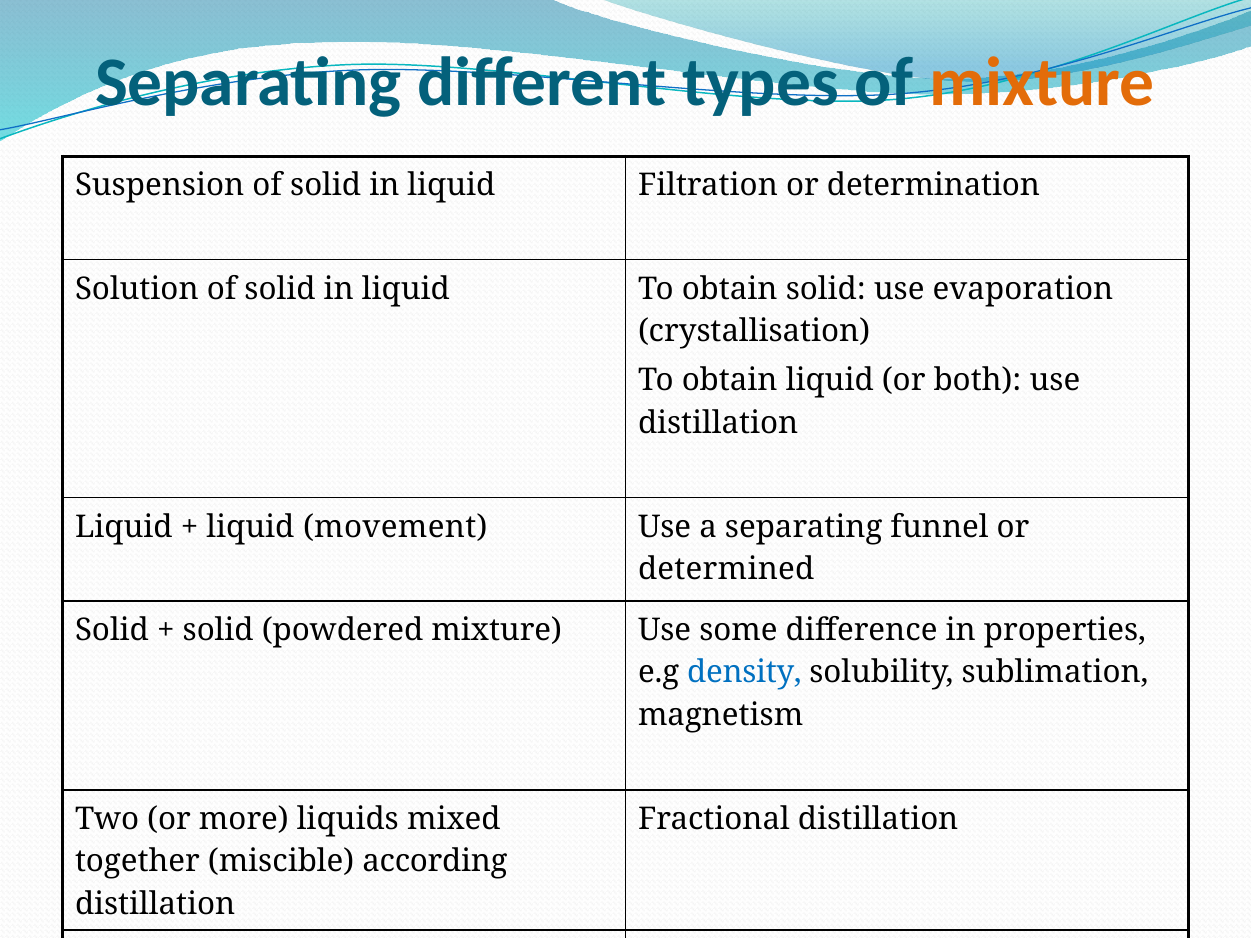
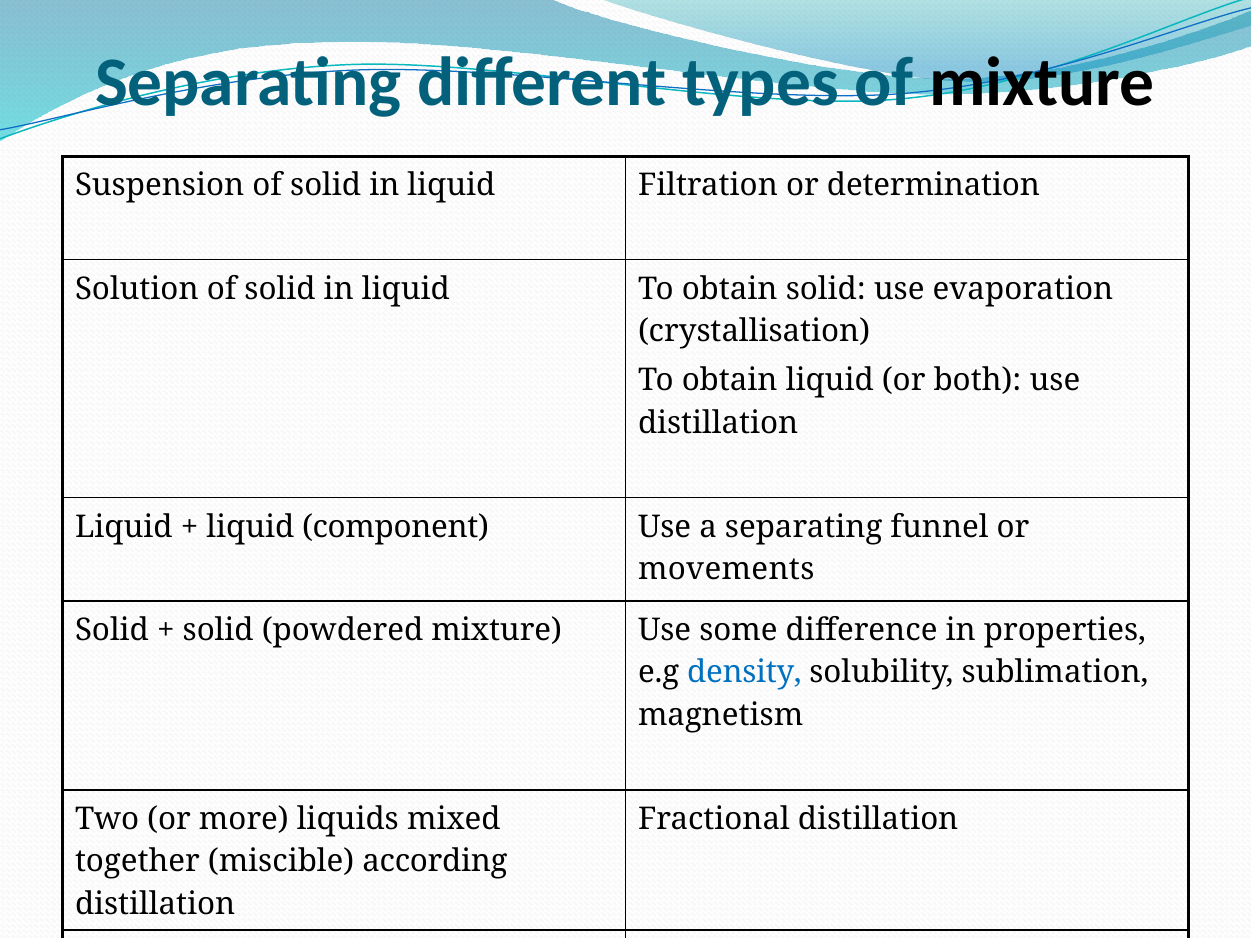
mixture at (1042, 83) colour: orange -> black
movement: movement -> component
determined: determined -> movements
